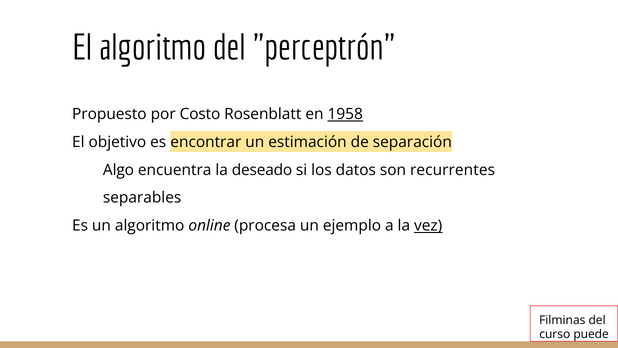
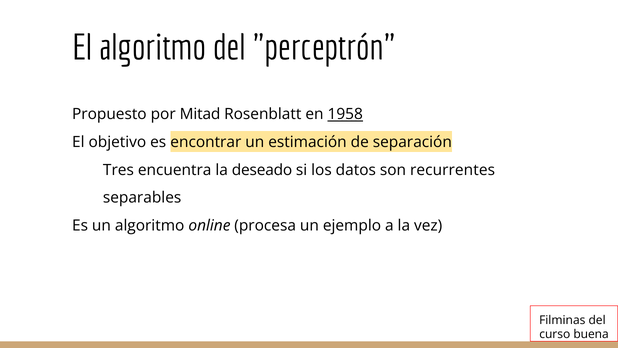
Costo: Costo -> Mitad
Algo: Algo -> Tres
vez underline: present -> none
puede: puede -> buena
